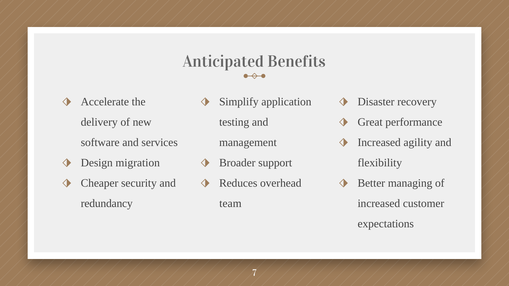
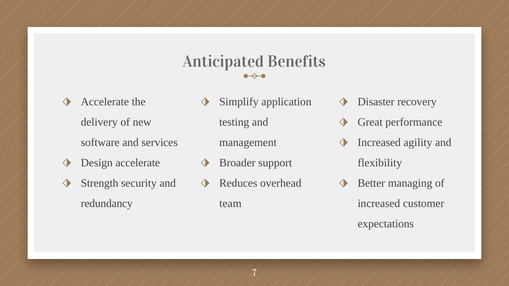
Design migration: migration -> accelerate
Cheaper: Cheaper -> Strength
